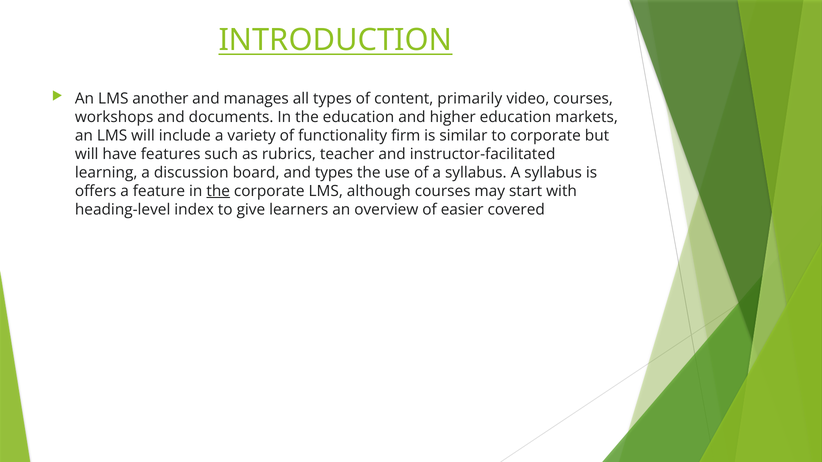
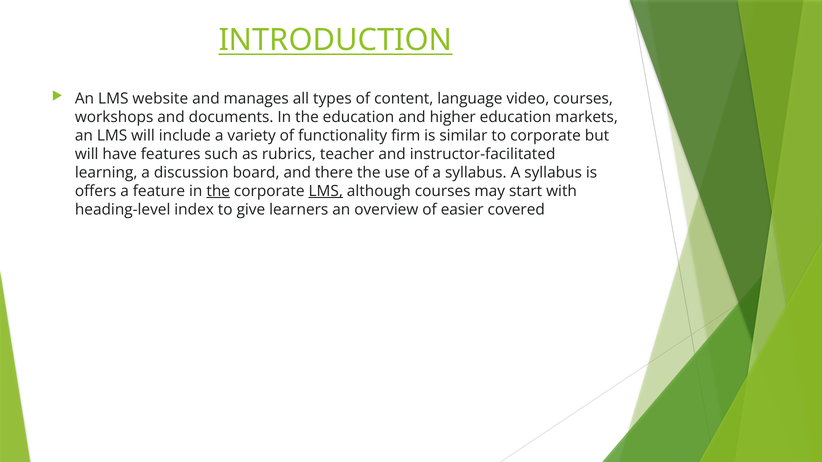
another: another -> website
primarily: primarily -> language
and types: types -> there
LMS at (326, 191) underline: none -> present
